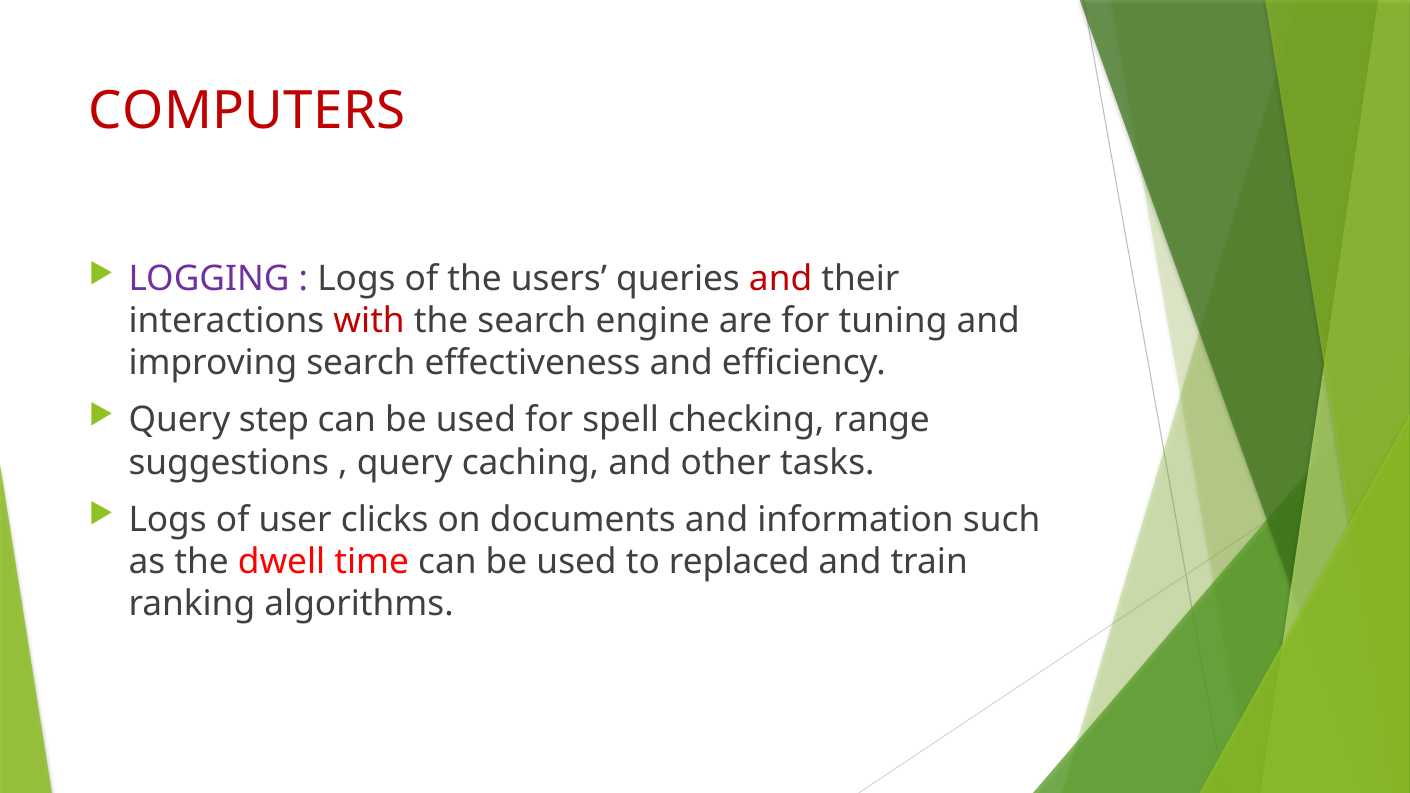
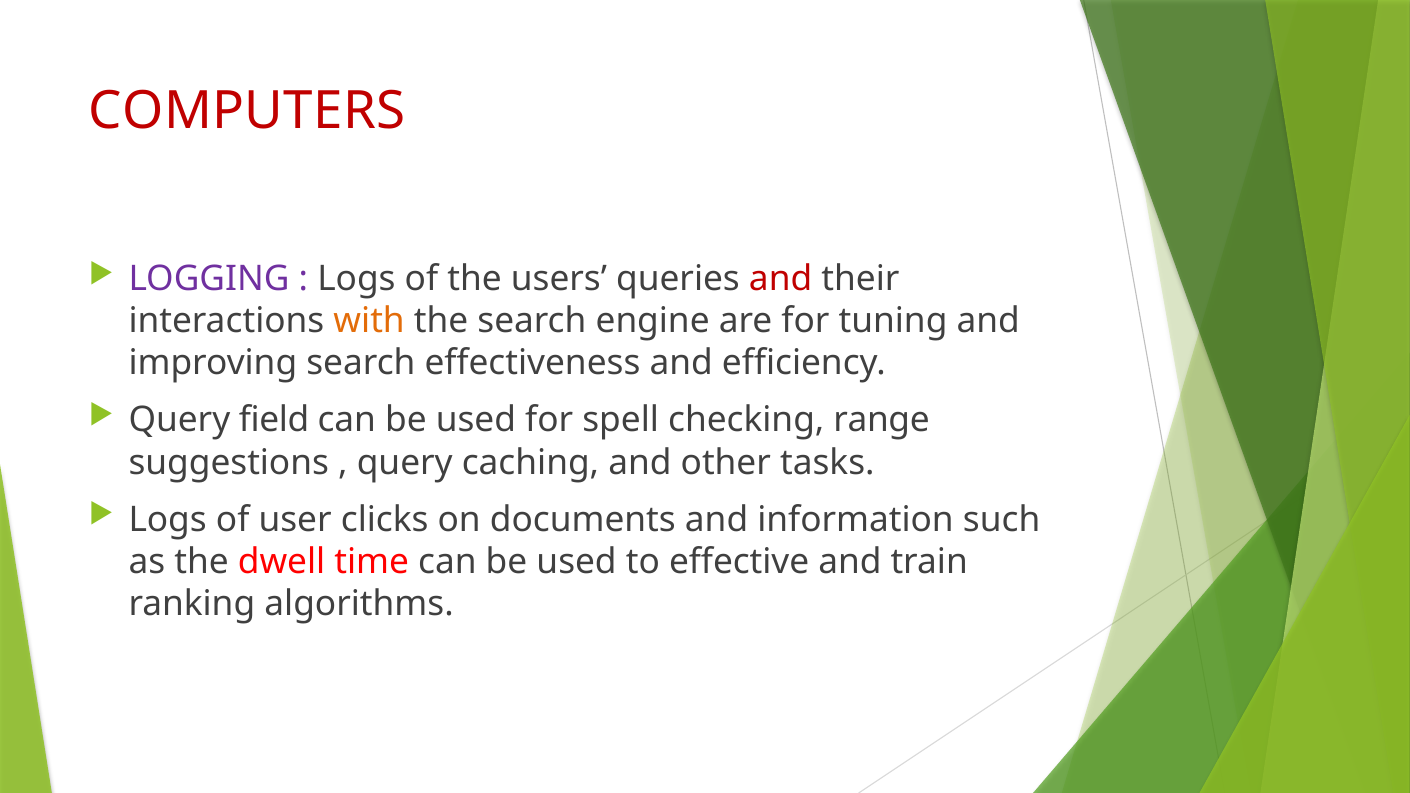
with colour: red -> orange
step: step -> field
replaced: replaced -> effective
